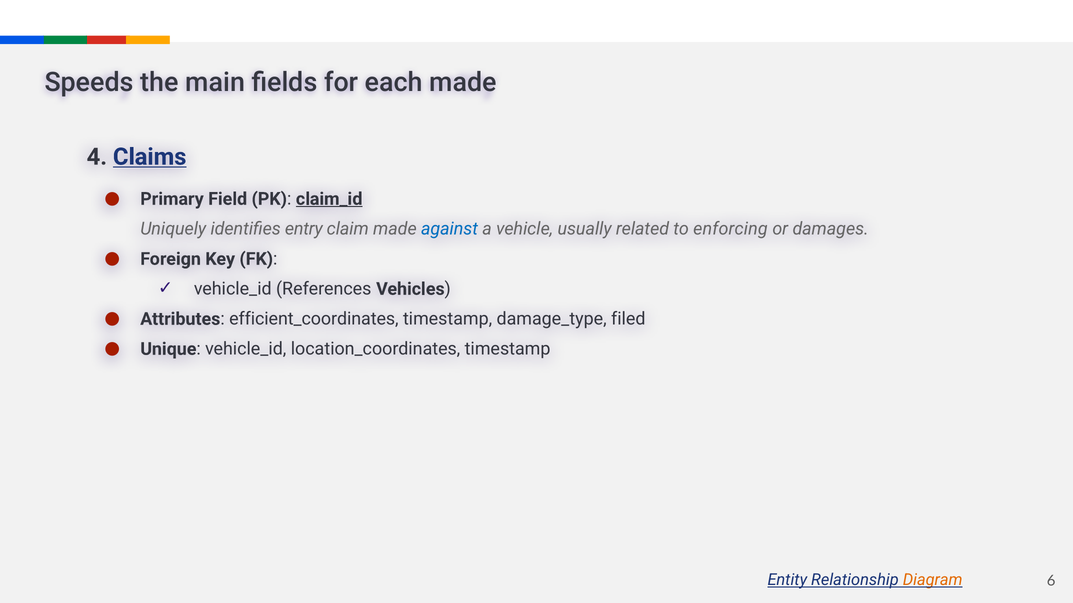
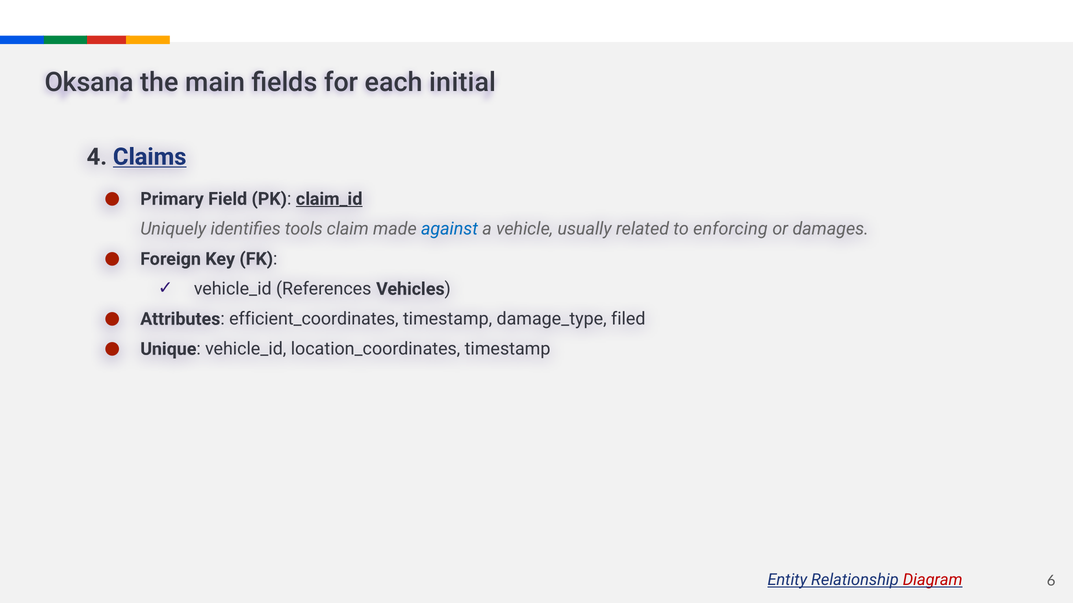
Speeds: Speeds -> Oksana
each made: made -> initial
entry: entry -> tools
Diagram colour: orange -> red
